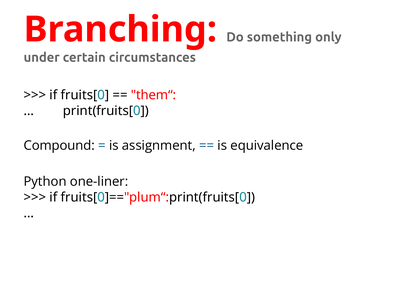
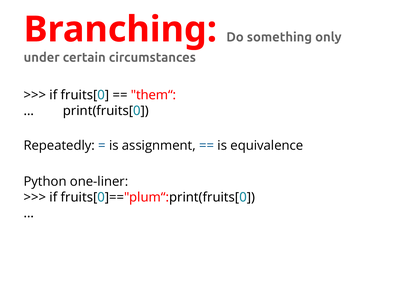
Compound: Compound -> Repeatedly
